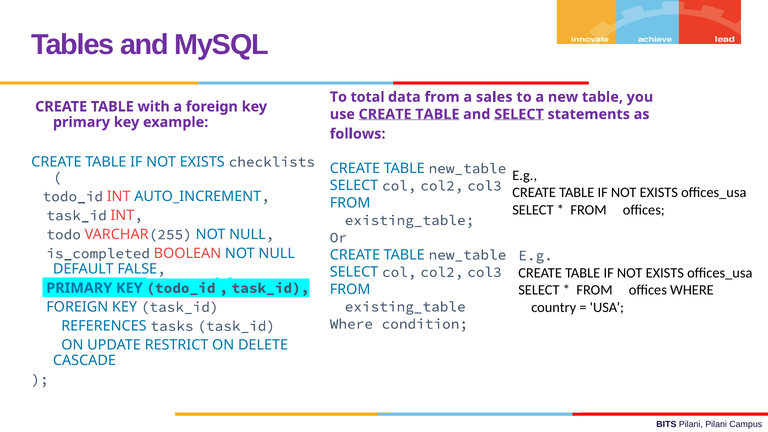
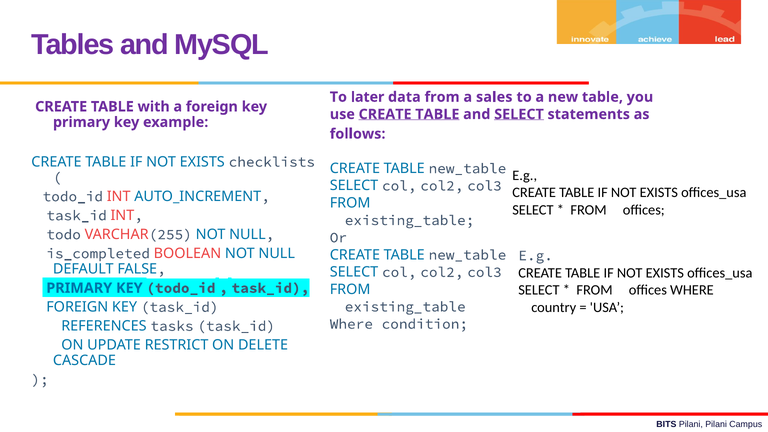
total: total -> later
